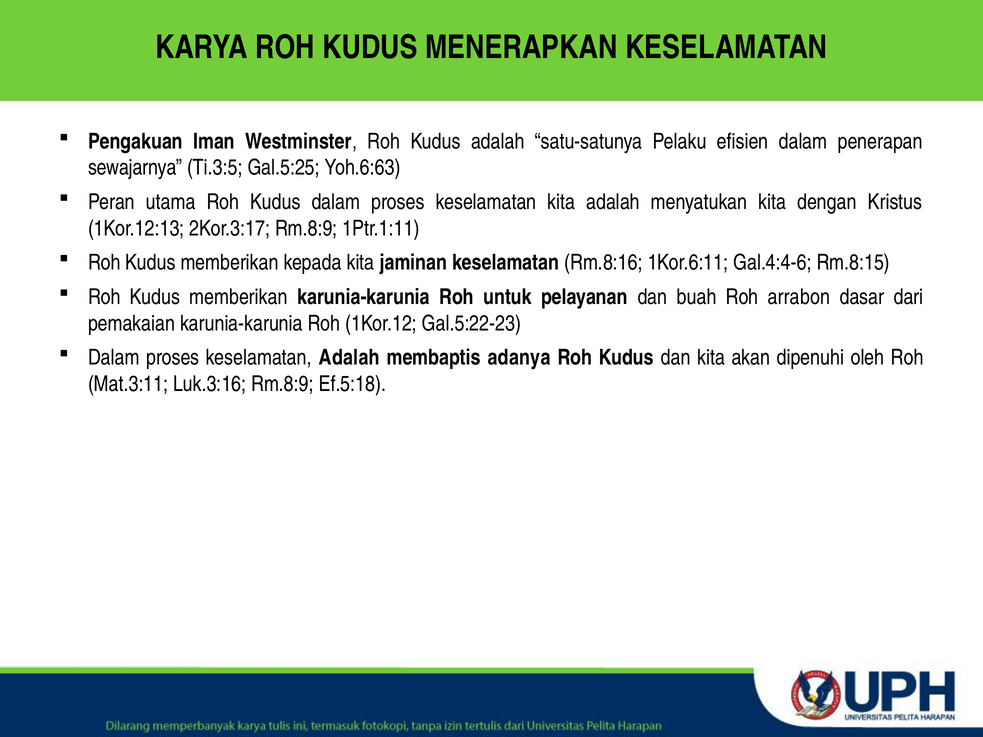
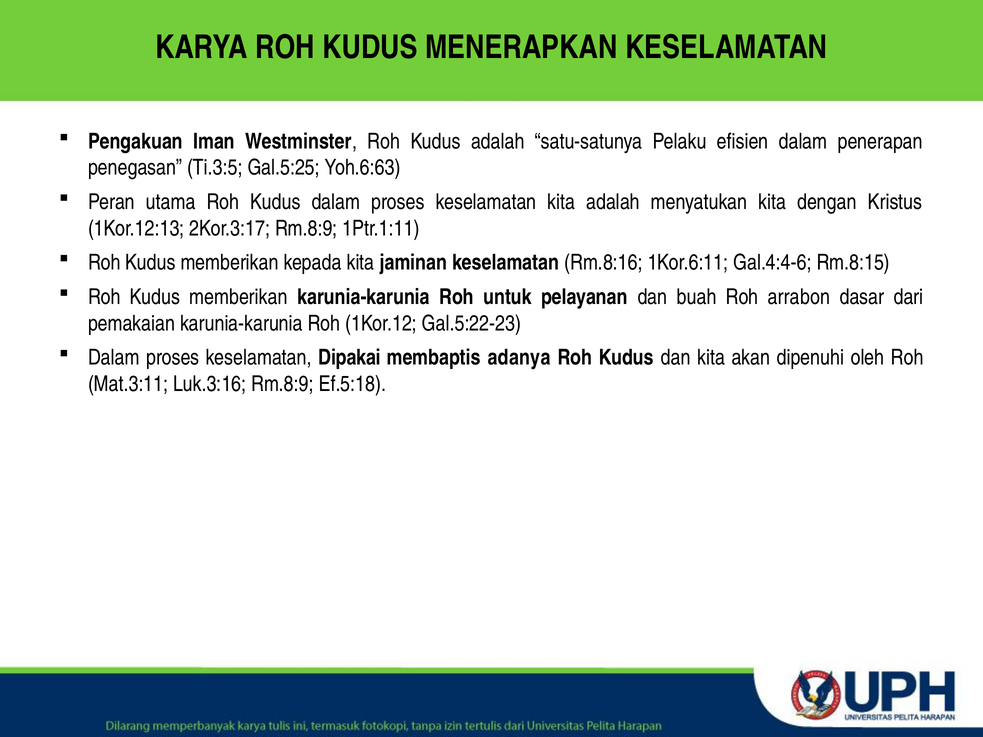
sewajarnya: sewajarnya -> penegasan
keselamatan Adalah: Adalah -> Dipakai
